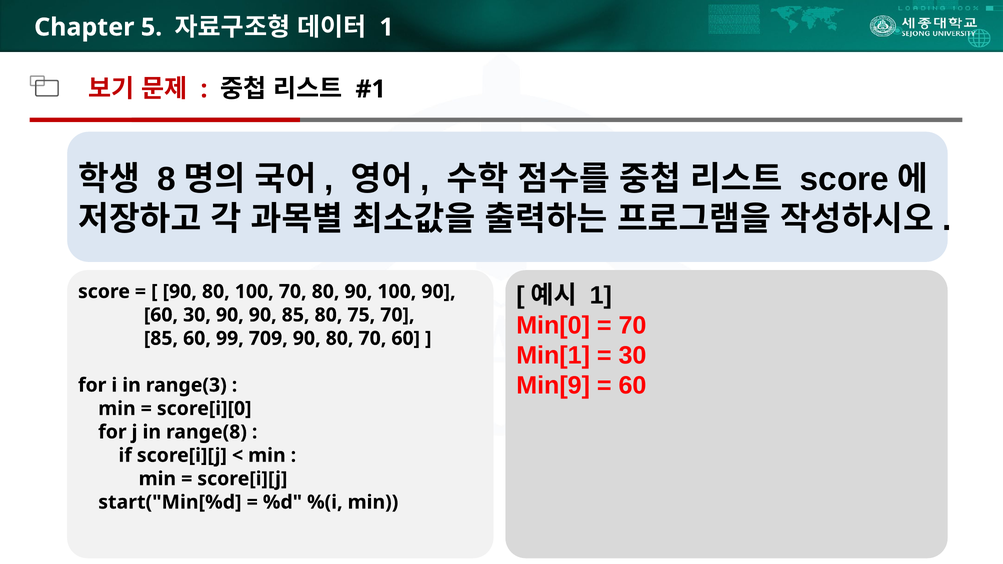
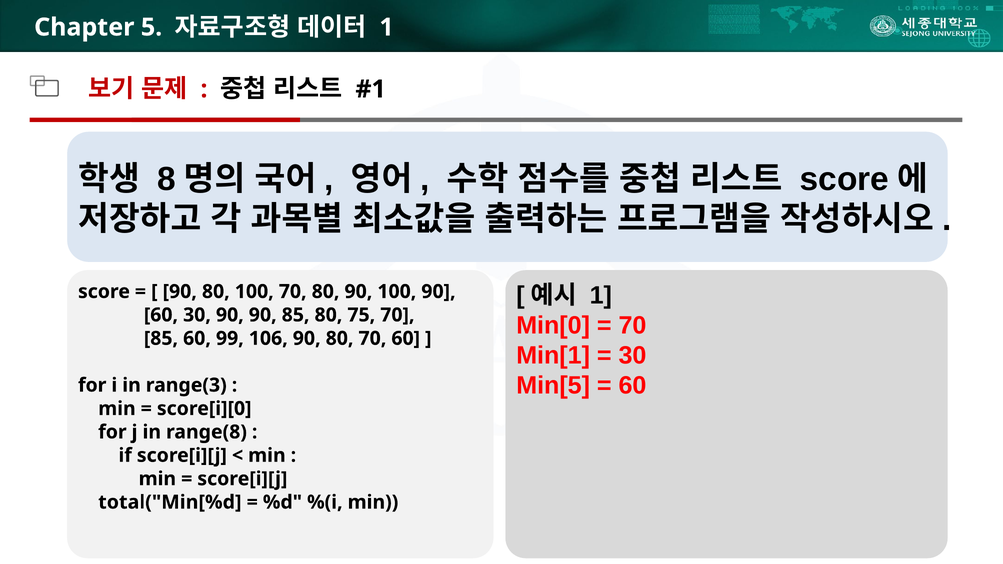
709: 709 -> 106
Min[9: Min[9 -> Min[5
start("Min[%d: start("Min[%d -> total("Min[%d
